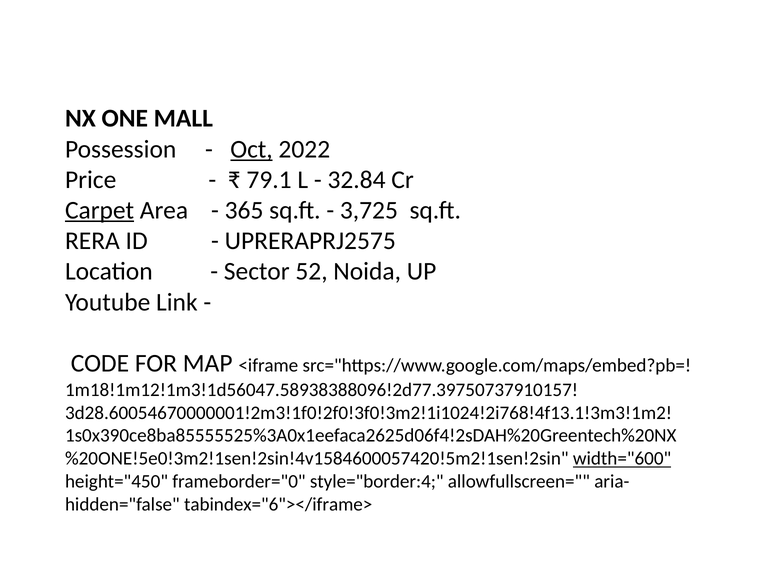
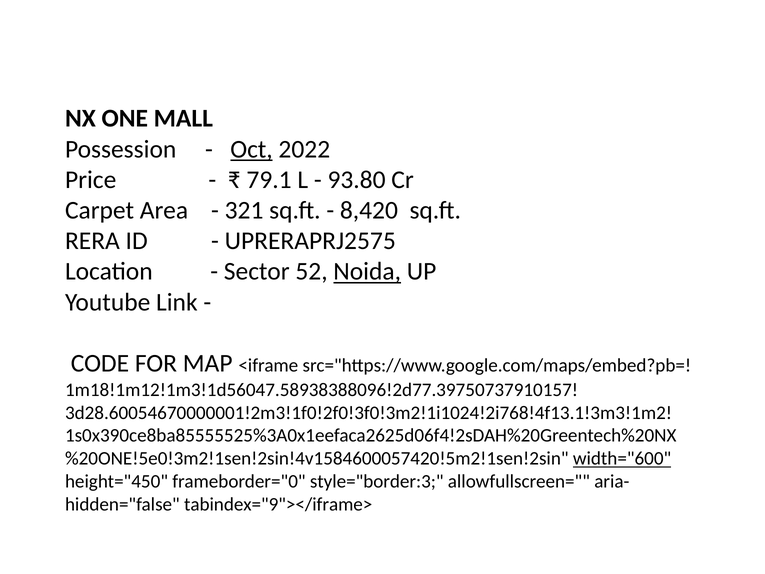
32.84: 32.84 -> 93.80
Carpet underline: present -> none
365: 365 -> 321
3,725: 3,725 -> 8,420
Noida underline: none -> present
style="border:4: style="border:4 -> style="border:3
tabindex="6"></iframe>: tabindex="6"></iframe> -> tabindex="9"></iframe>
